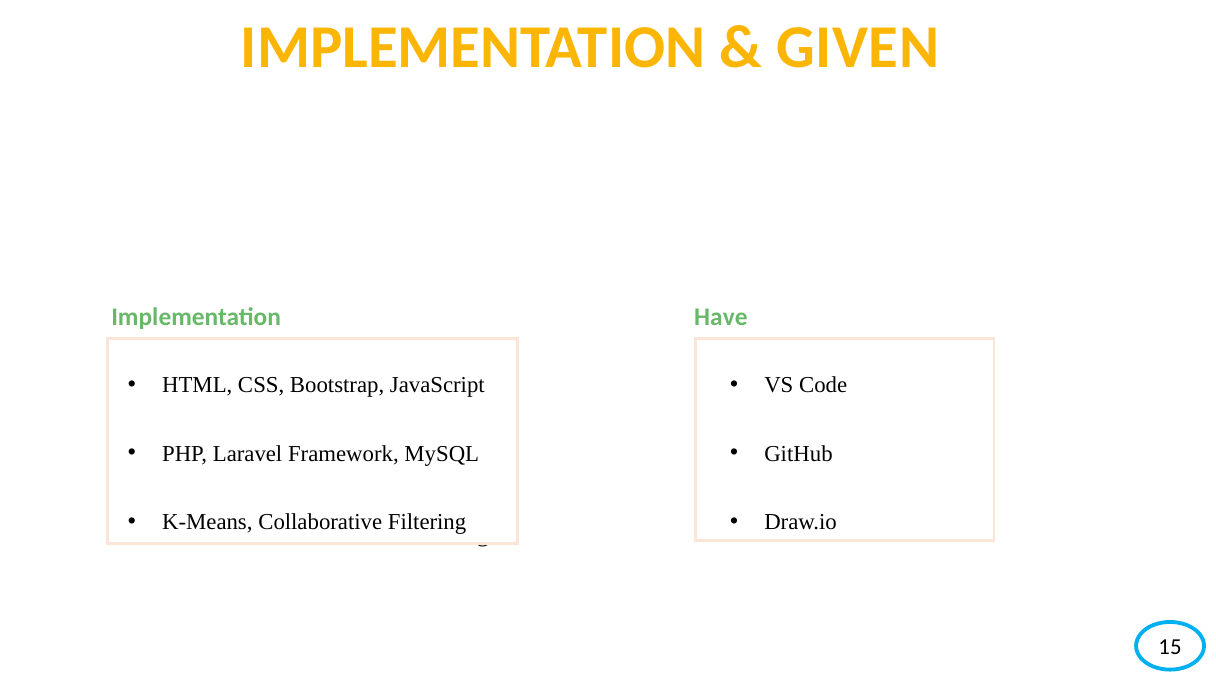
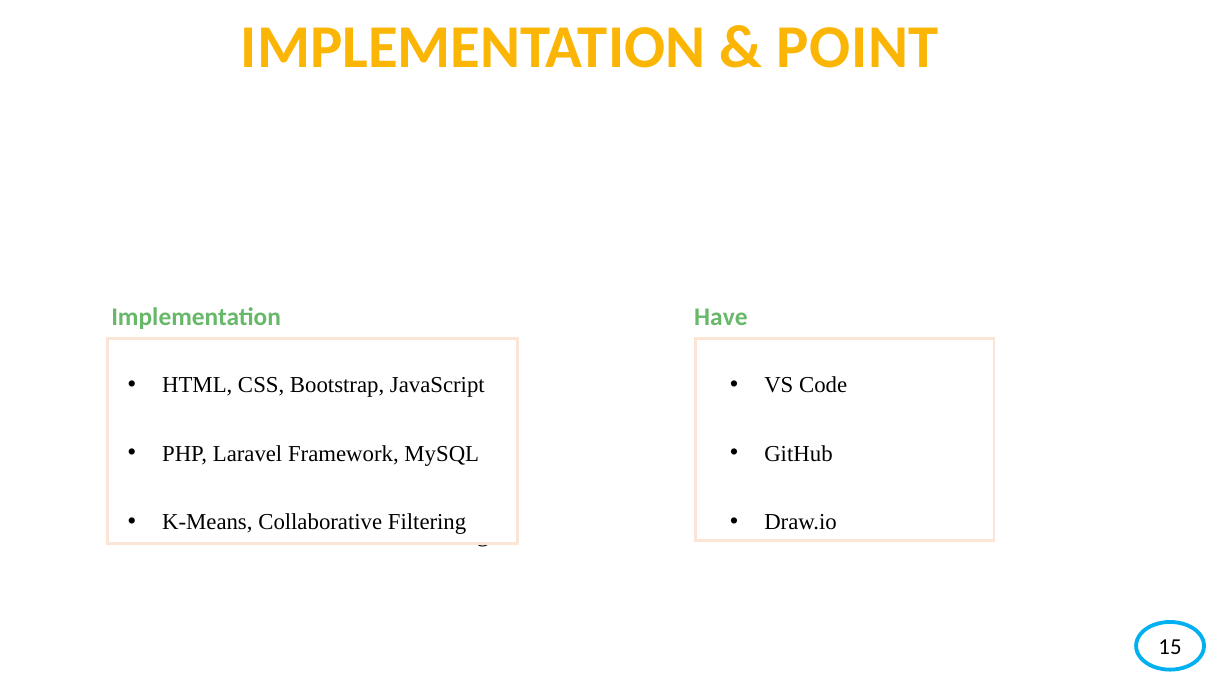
GIVEN: GIVEN -> POINT
